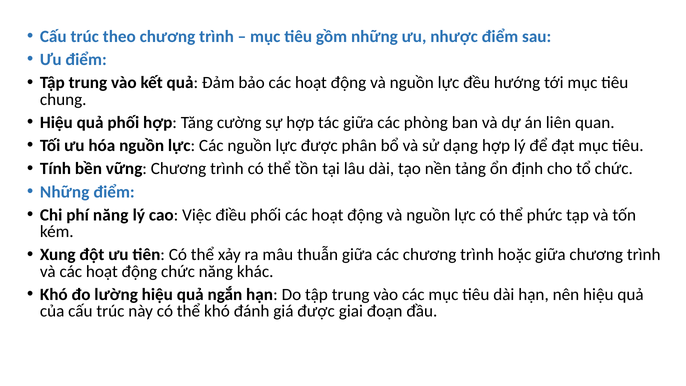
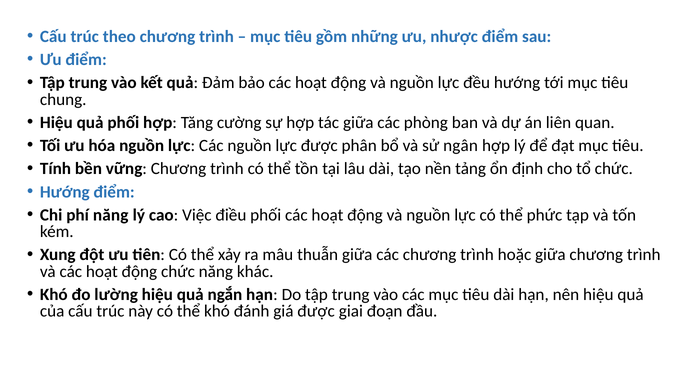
dạng: dạng -> ngân
Những at (65, 192): Những -> Hướng
